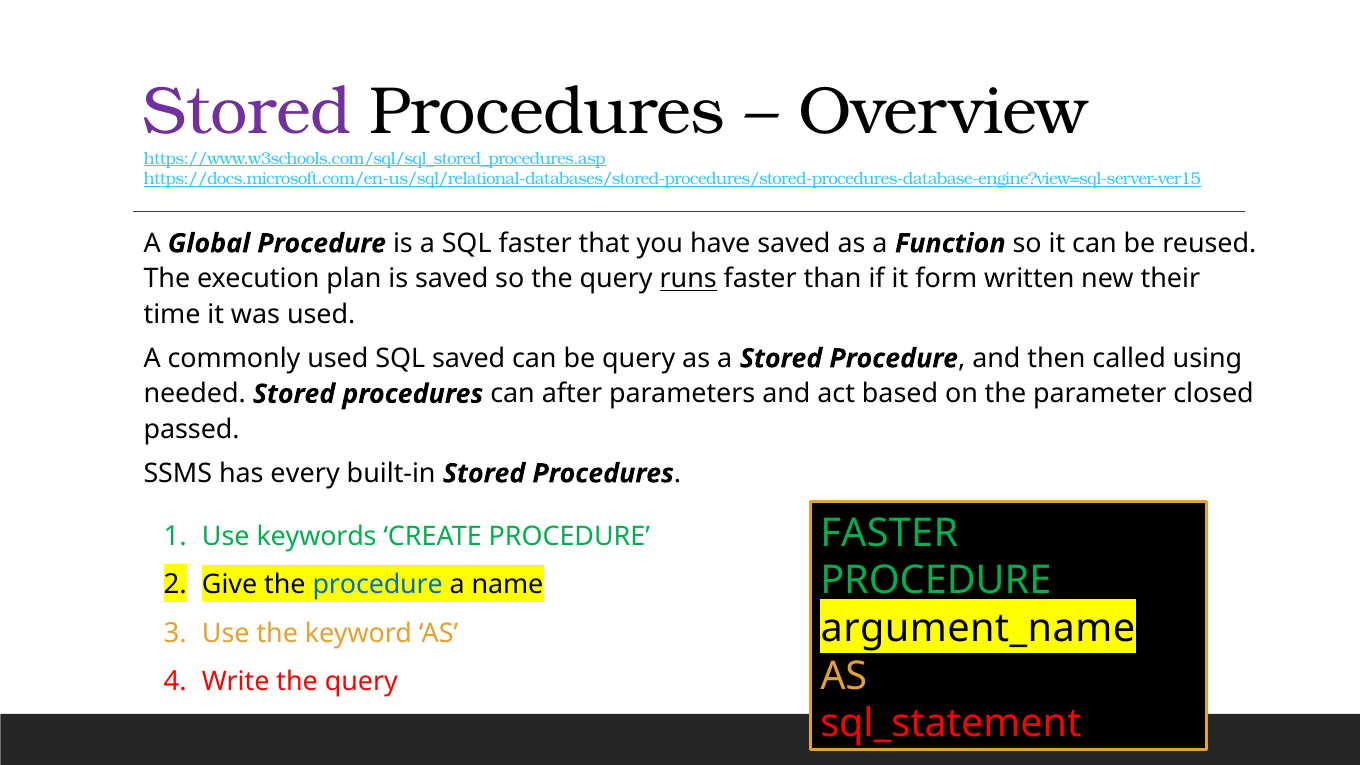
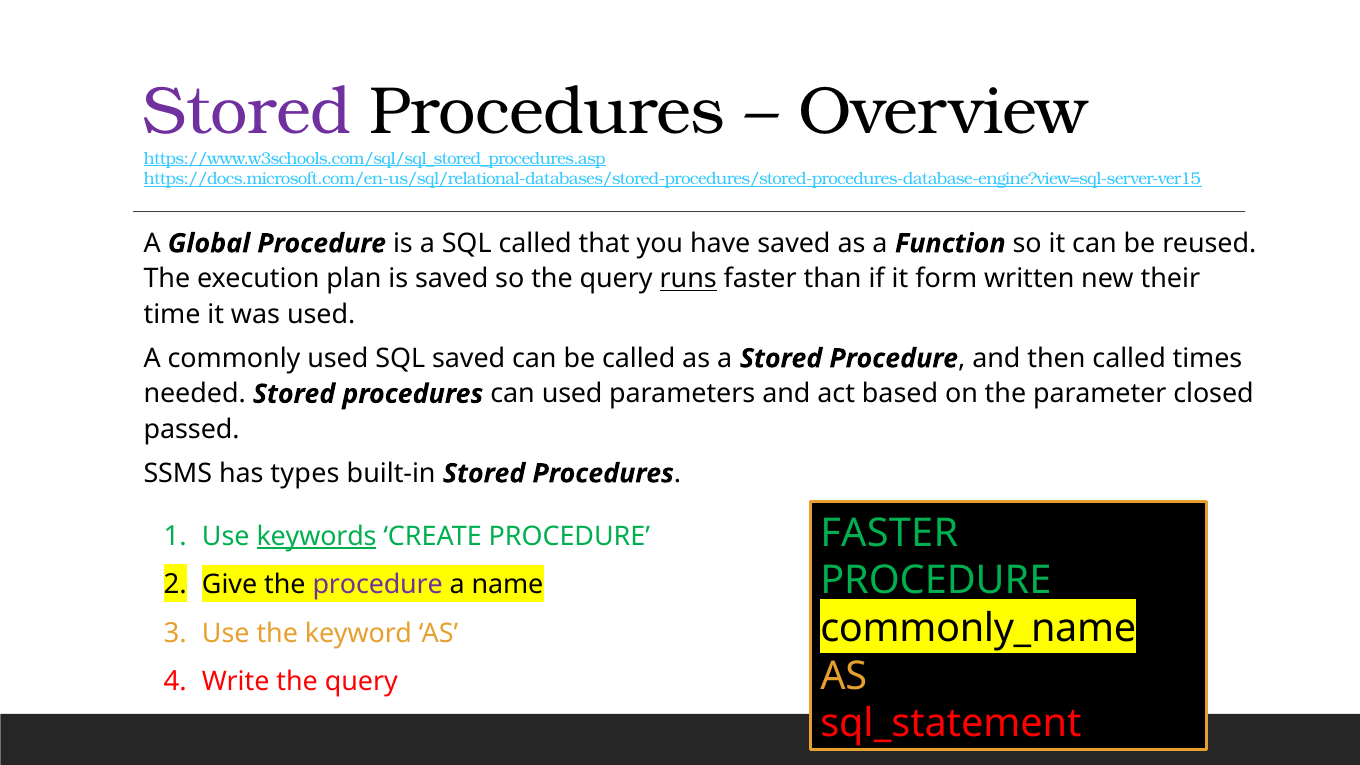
SQL faster: faster -> called
be query: query -> called
using: using -> times
can after: after -> used
every: every -> types
keywords underline: none -> present
procedure at (378, 585) colour: blue -> purple
argument_name: argument_name -> commonly_name
